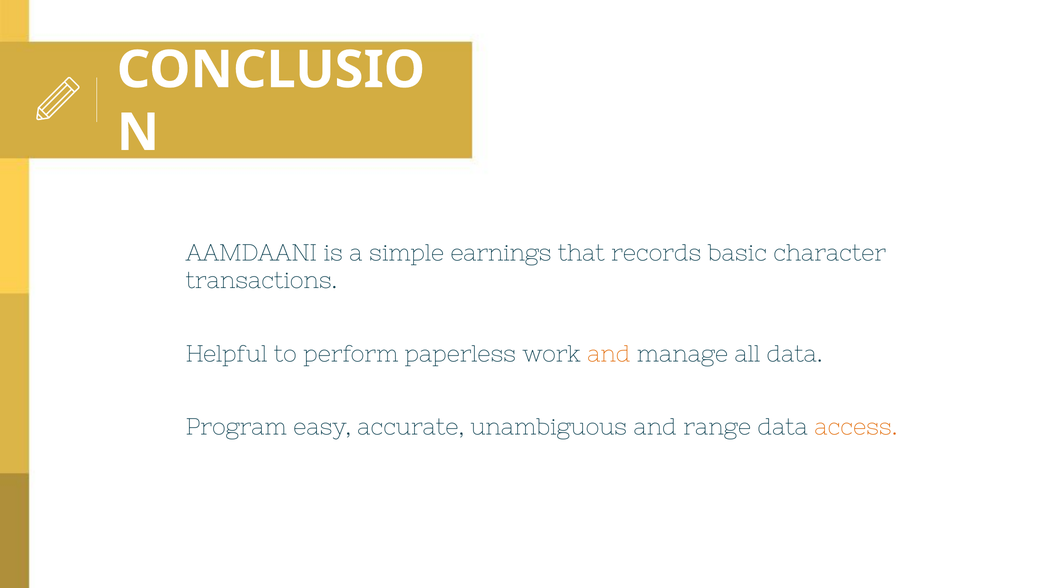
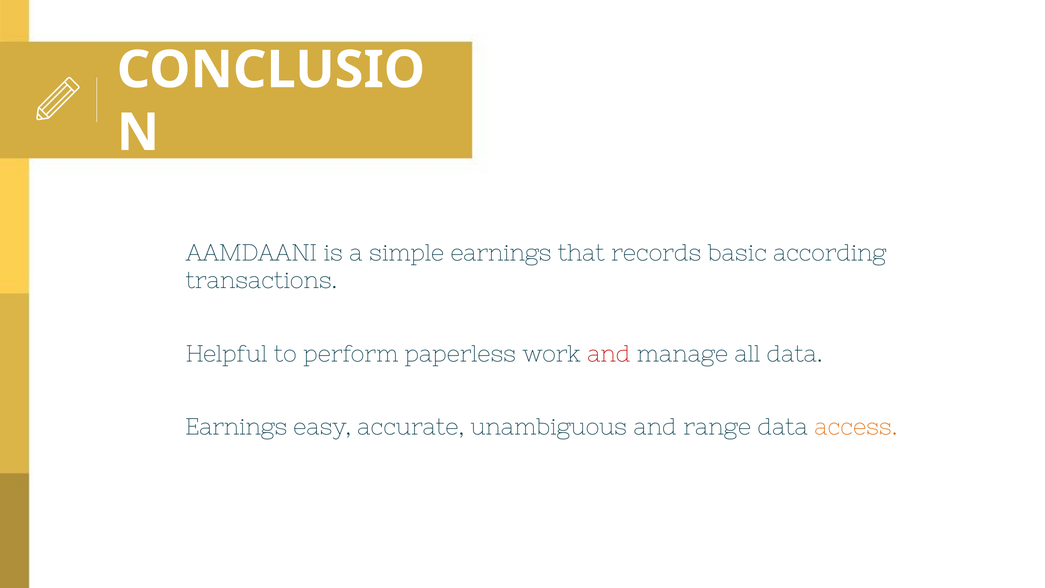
character: character -> according
and at (609, 354) colour: orange -> red
Program at (236, 427): Program -> Earnings
